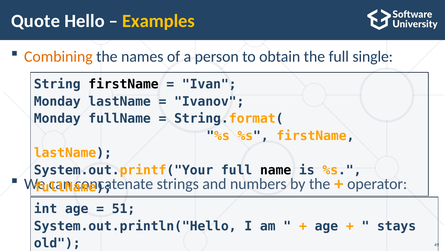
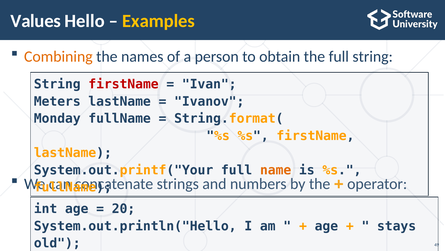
Quote: Quote -> Values
full single: single -> string
firstName at (124, 84) colour: black -> red
Monday at (57, 101): Monday -> Meters
name colour: black -> orange
51: 51 -> 20
